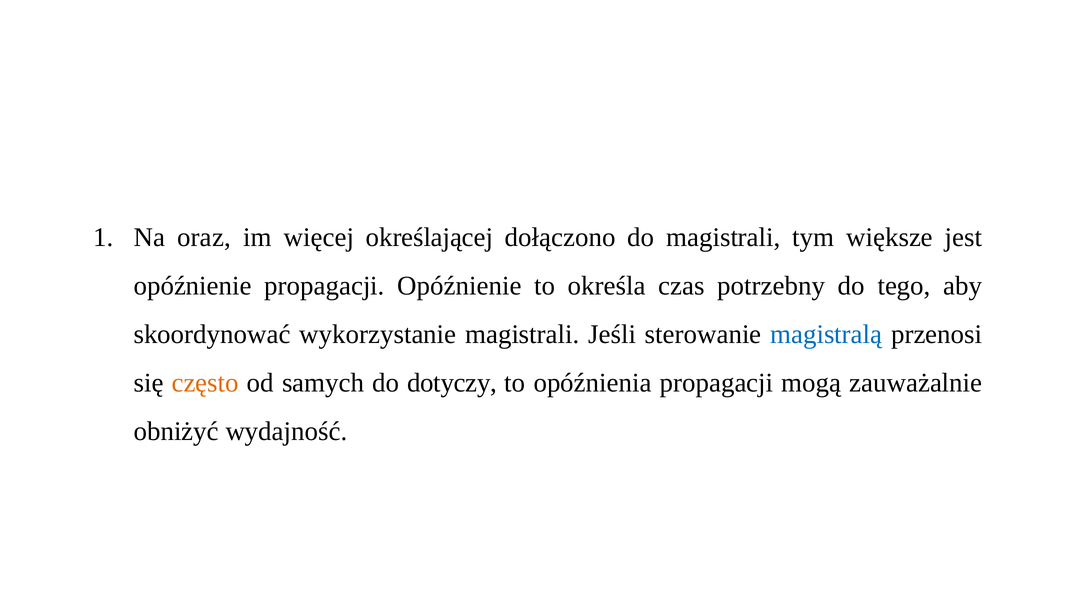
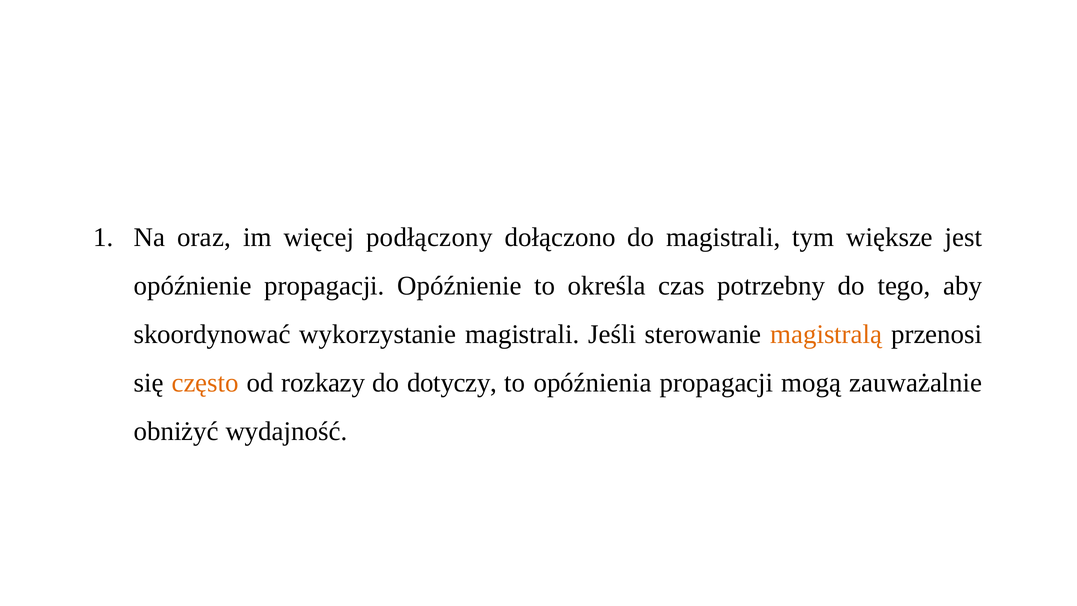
określającej: określającej -> podłączony
magistralą colour: blue -> orange
samych: samych -> rozkazy
